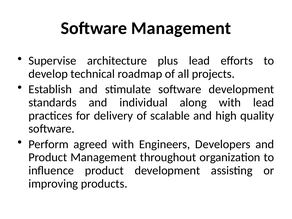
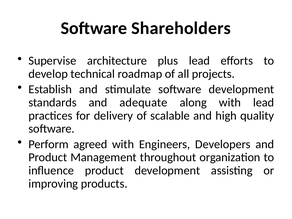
Software Management: Management -> Shareholders
individual: individual -> adequate
